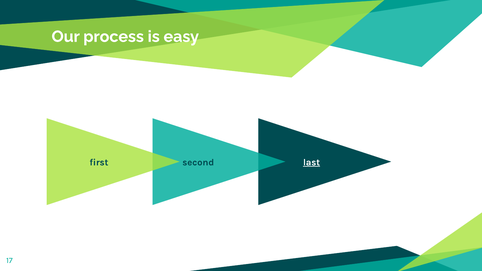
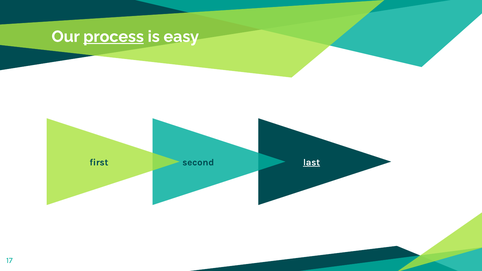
process underline: none -> present
